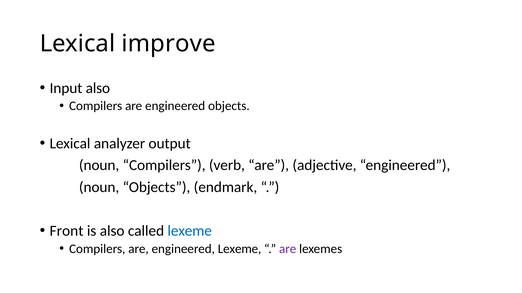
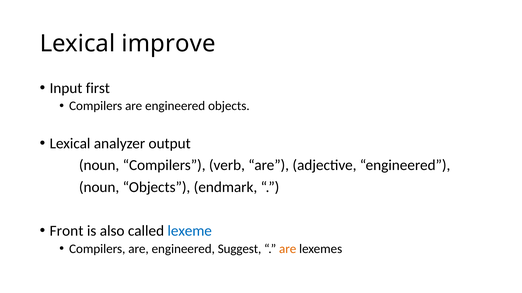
Input also: also -> first
engineered Lexeme: Lexeme -> Suggest
are at (288, 249) colour: purple -> orange
